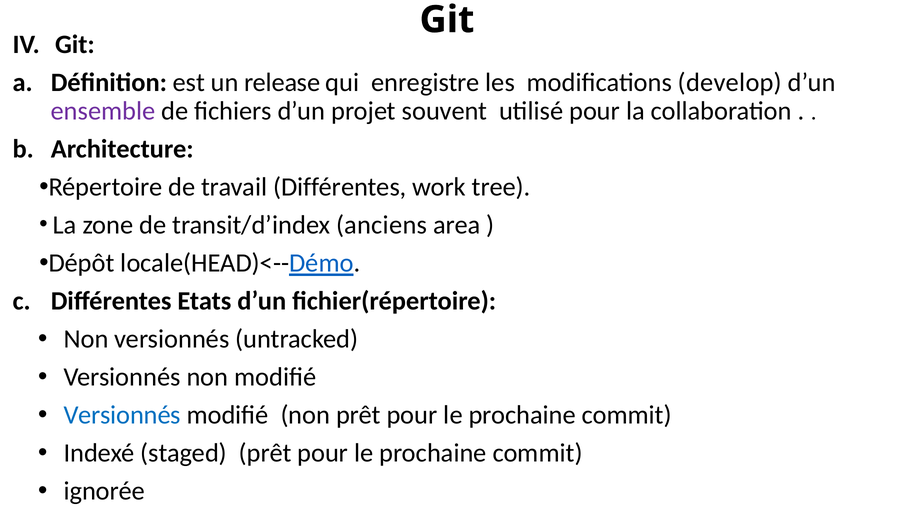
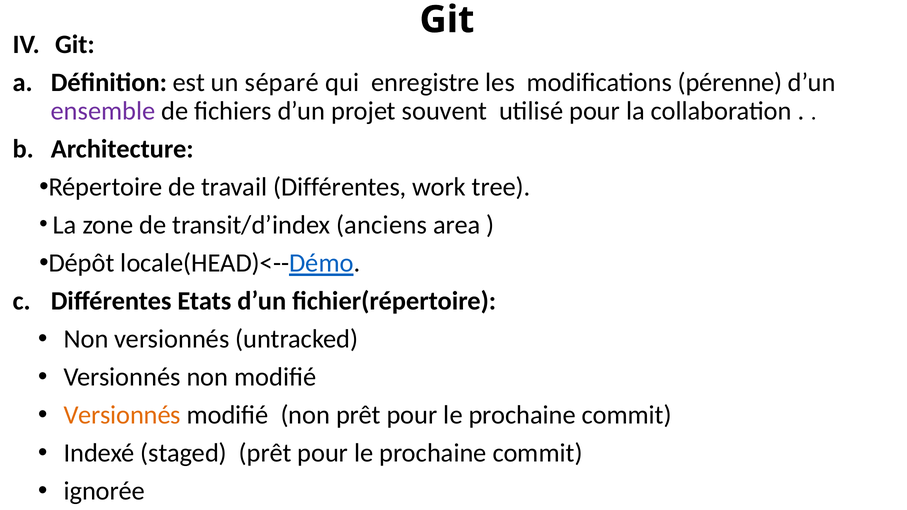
release: release -> séparé
develop: develop -> pérenne
Versionnés at (122, 415) colour: blue -> orange
